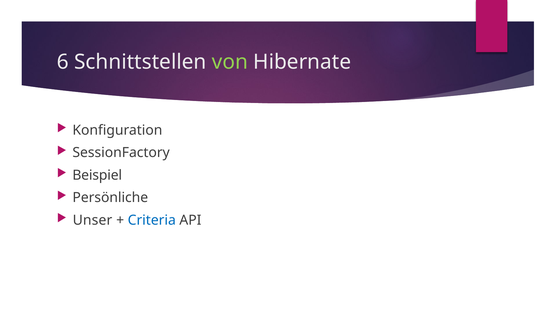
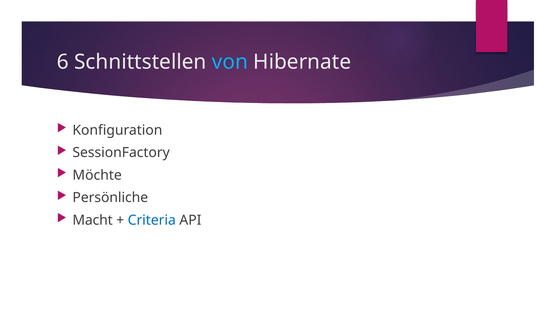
von colour: light green -> light blue
Beispiel: Beispiel -> Möchte
Unser: Unser -> Macht
